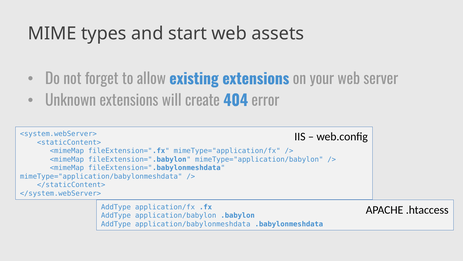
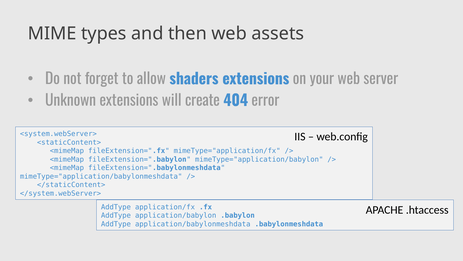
start: start -> then
existing: existing -> shaders
